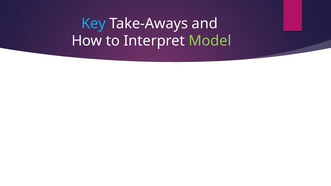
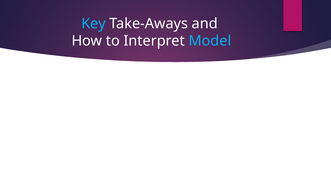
Model colour: light green -> light blue
